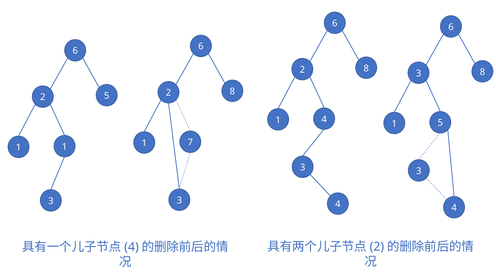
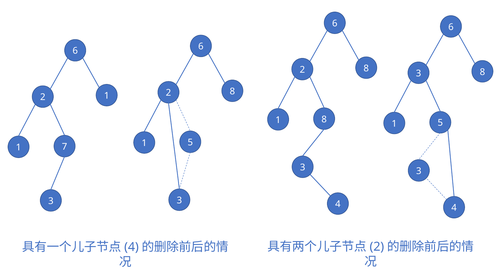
2 5: 5 -> 1
1 4: 4 -> 8
7 at (190, 142): 7 -> 5
1 1: 1 -> 7
